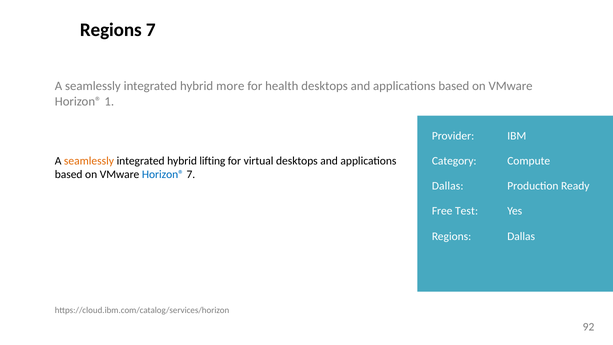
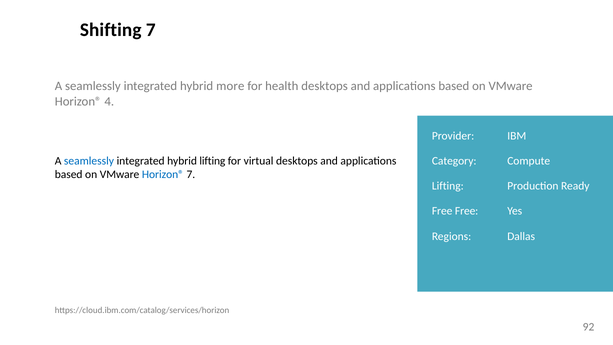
Regions at (111, 30): Regions -> Shifting
1: 1 -> 4
seamlessly at (89, 161) colour: orange -> blue
Dallas at (448, 186): Dallas -> Lifting
Free Test: Test -> Free
